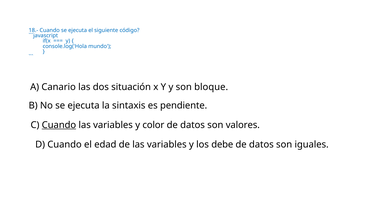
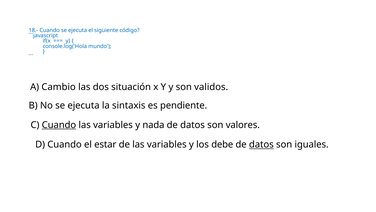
Canario: Canario -> Cambio
bloque: bloque -> validos
color: color -> nada
edad: edad -> estar
datos at (261, 144) underline: none -> present
